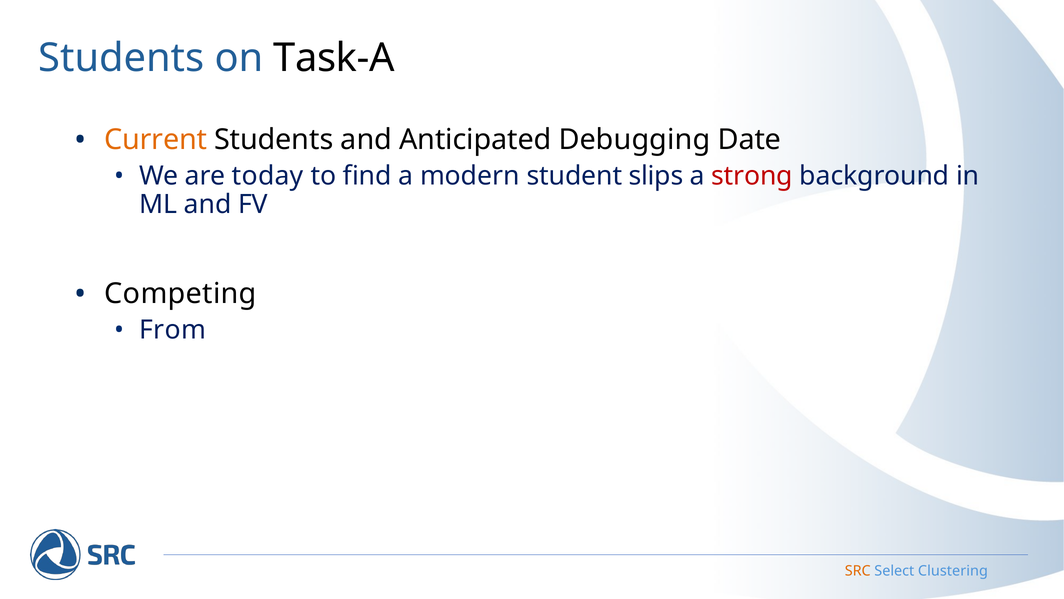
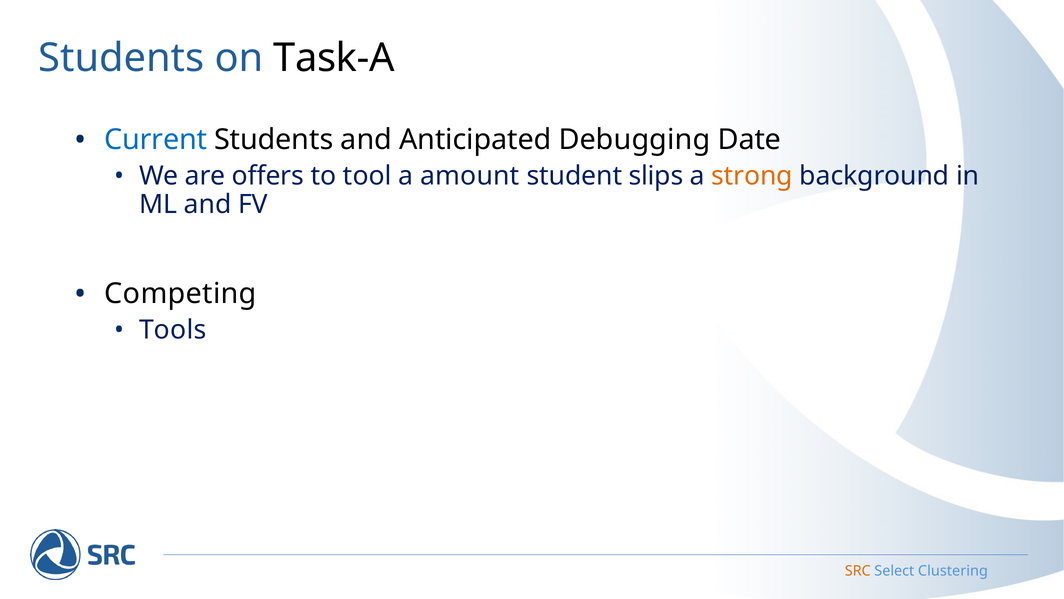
Current colour: orange -> blue
today: today -> offers
find: find -> tool
modern: modern -> amount
strong colour: red -> orange
From: From -> Tools
